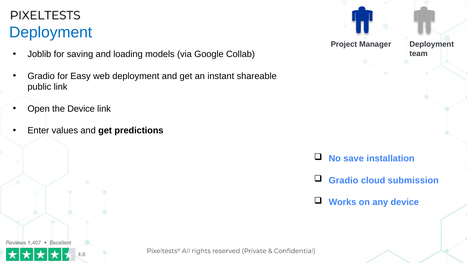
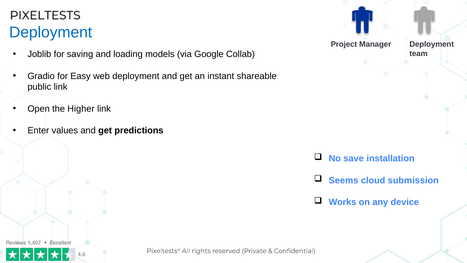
the Device: Device -> Higher
Gradio at (344, 180): Gradio -> Seems
